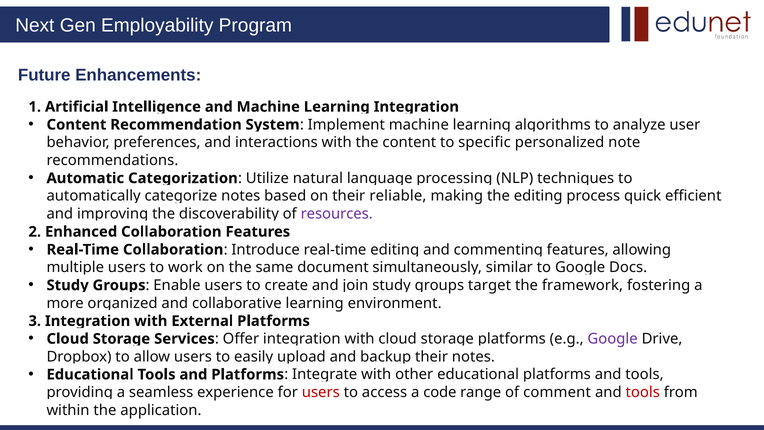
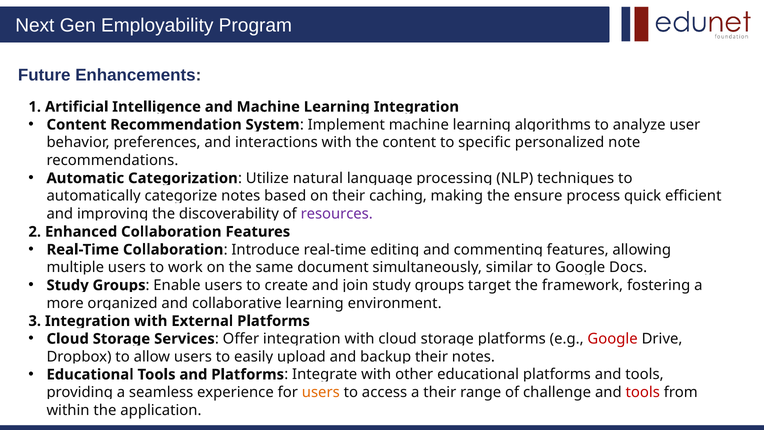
reliable: reliable -> caching
the editing: editing -> ensure
Google at (613, 339) colour: purple -> red
users at (321, 392) colour: red -> orange
a code: code -> their
comment: comment -> challenge
